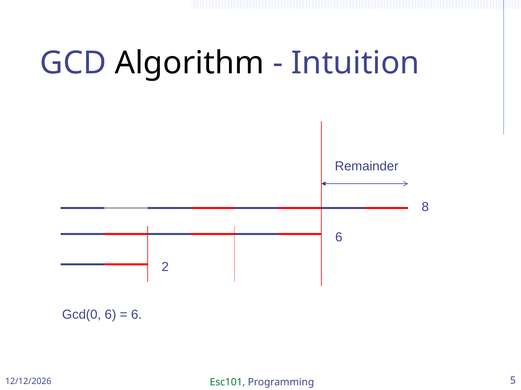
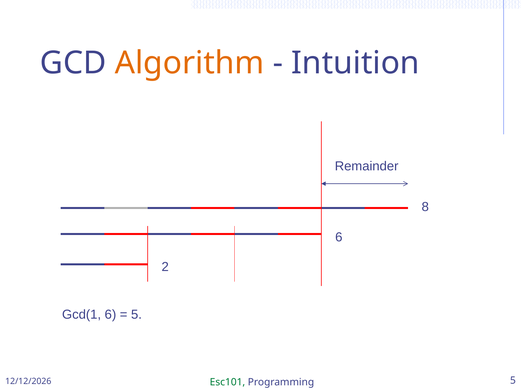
Algorithm colour: black -> orange
Gcd(0: Gcd(0 -> Gcd(1
6 at (136, 315): 6 -> 5
